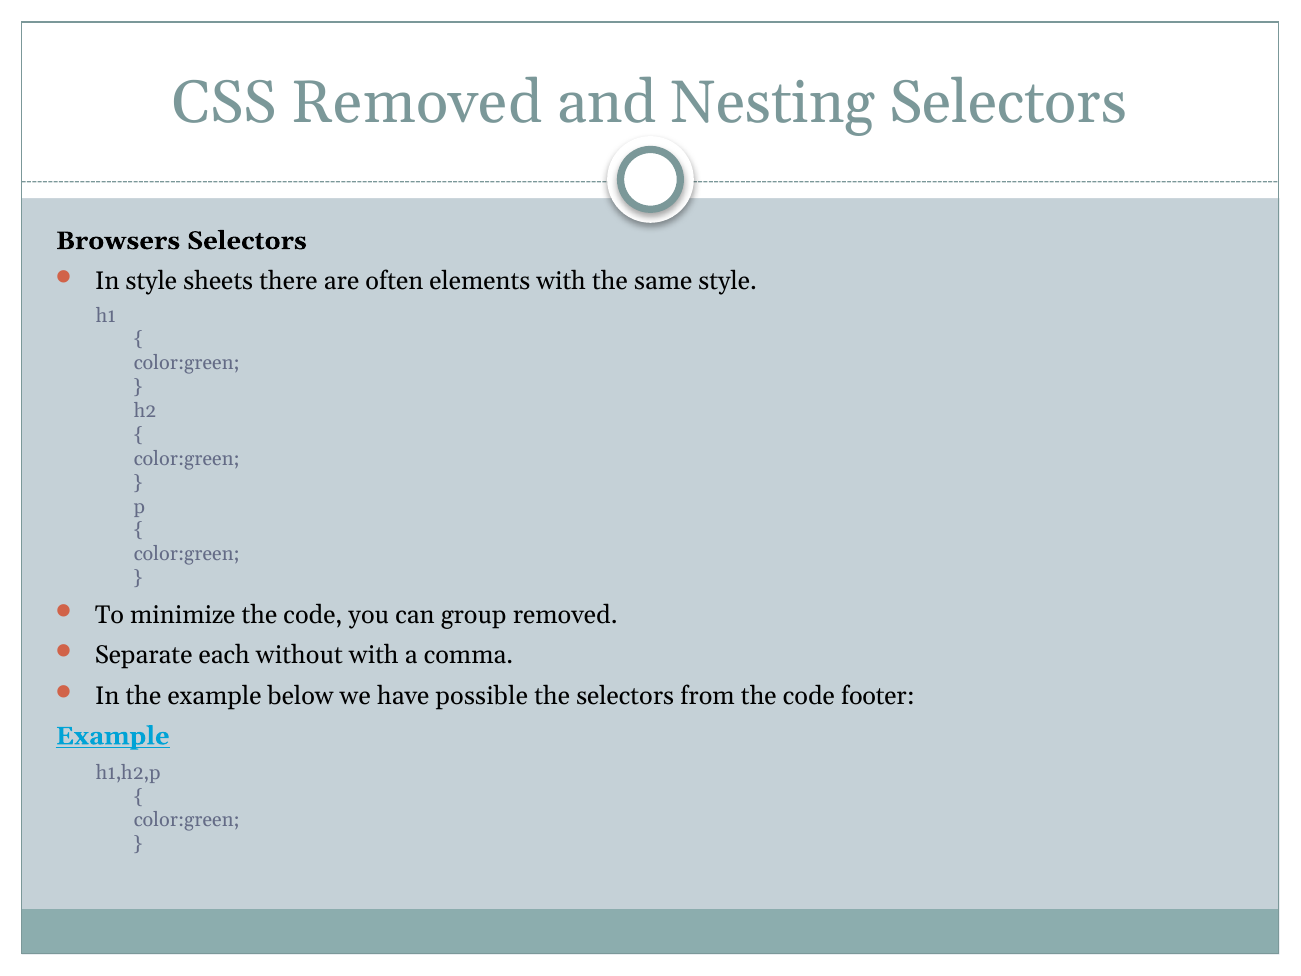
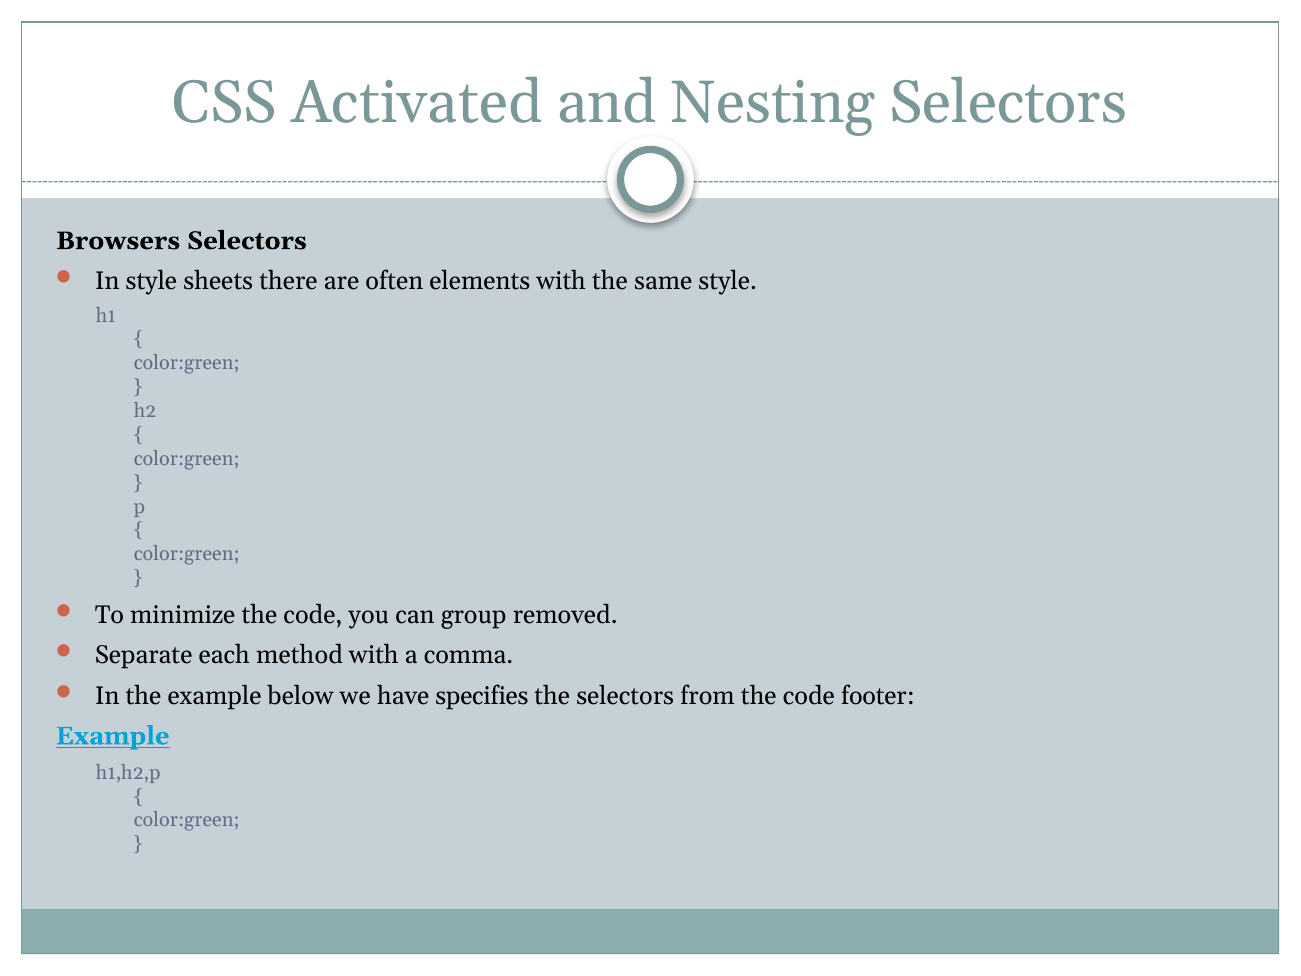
CSS Removed: Removed -> Activated
without: without -> method
possible: possible -> specifies
